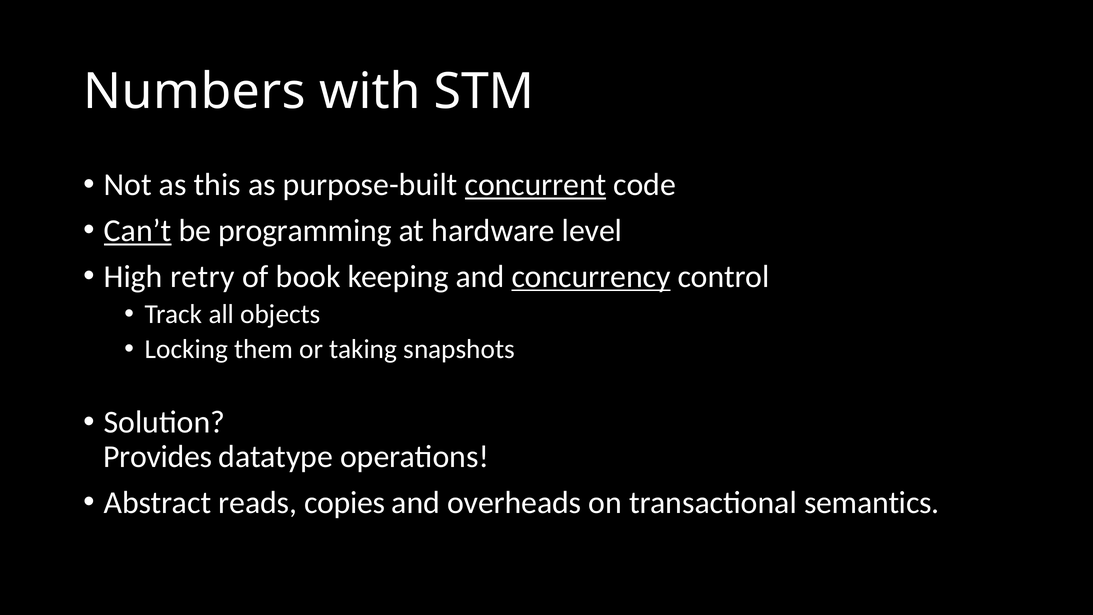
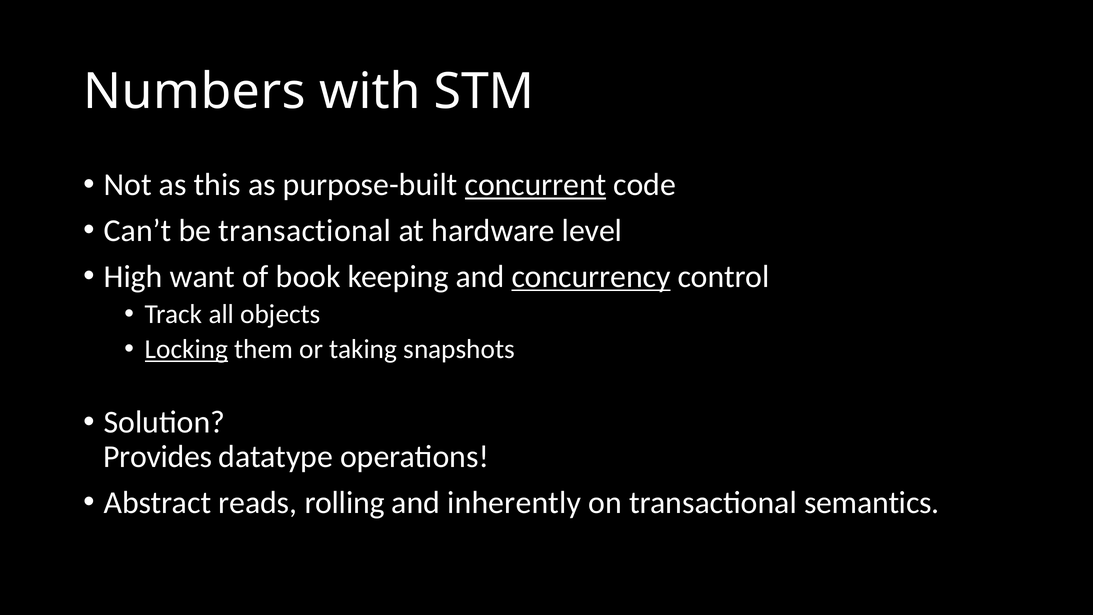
Can’t underline: present -> none
be programming: programming -> transactional
retry: retry -> want
Locking underline: none -> present
copies: copies -> rolling
overheads: overheads -> inherently
